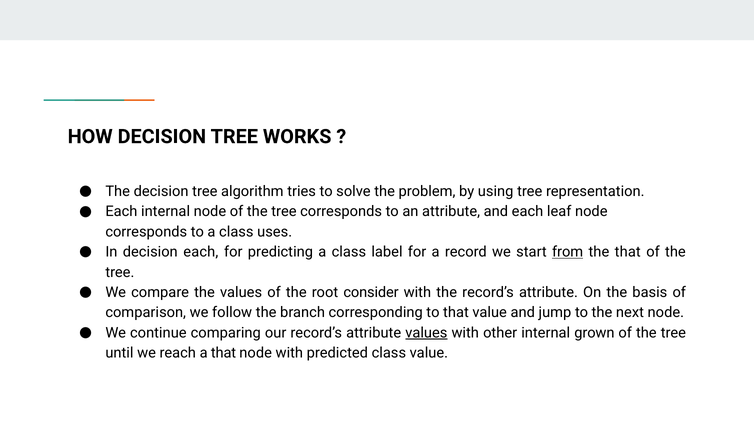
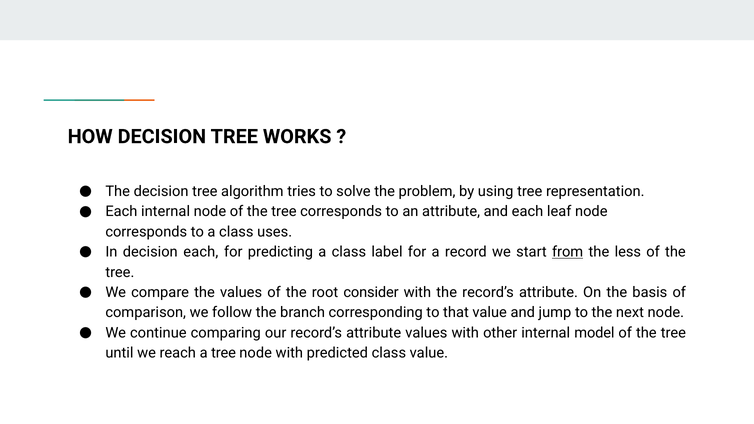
the that: that -> less
values at (426, 333) underline: present -> none
grown: grown -> model
a that: that -> tree
